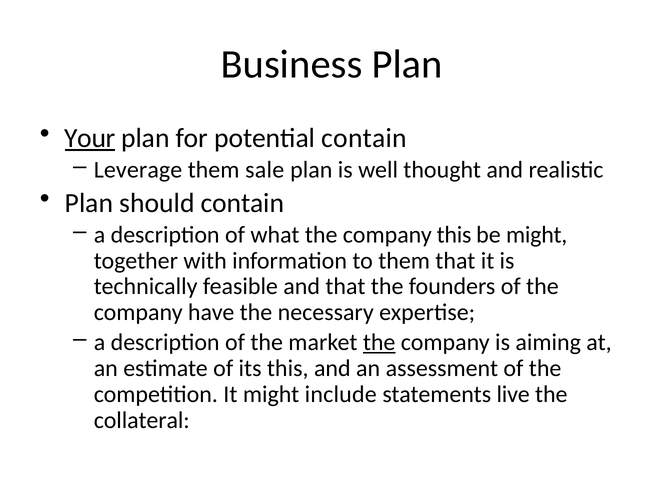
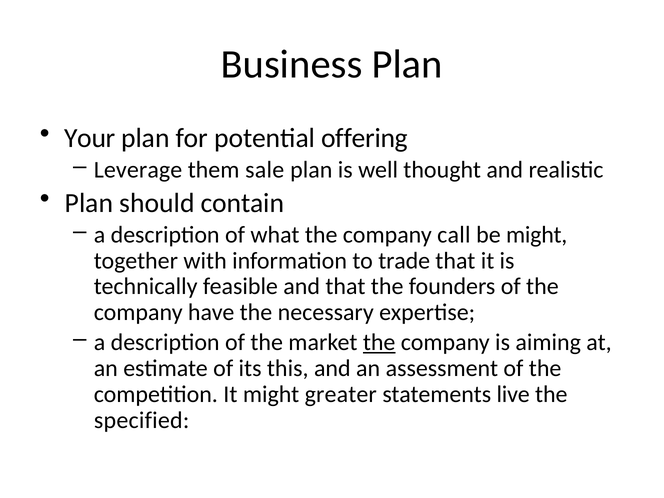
Your underline: present -> none
potential contain: contain -> offering
company this: this -> call
to them: them -> trade
include: include -> greater
collateral: collateral -> specified
